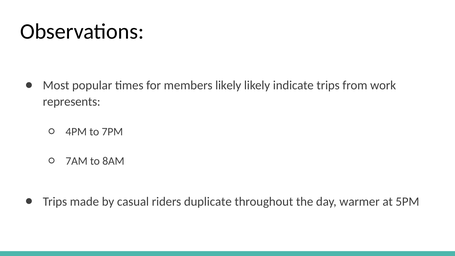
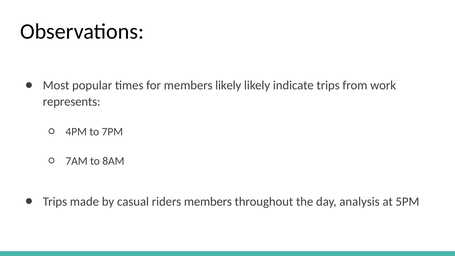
riders duplicate: duplicate -> members
warmer: warmer -> analysis
